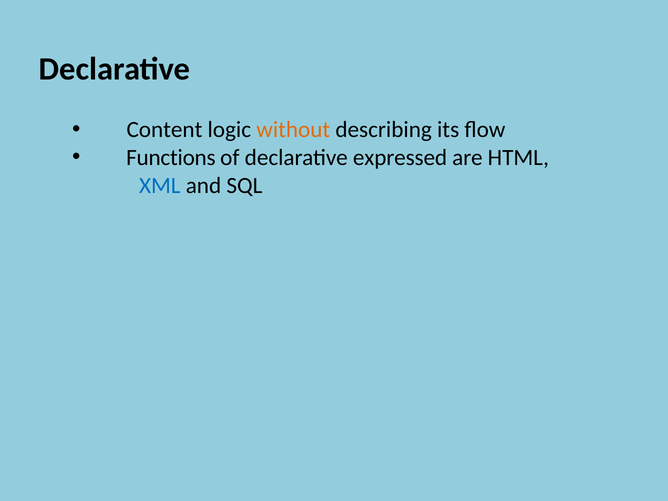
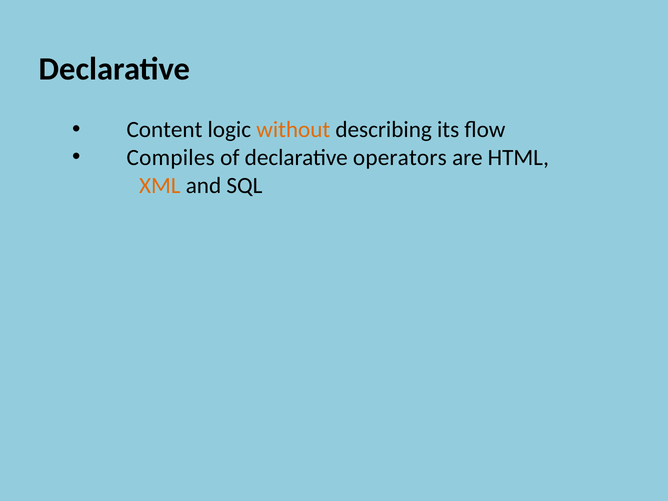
Functions: Functions -> Compiles
expressed: expressed -> operators
XML colour: blue -> orange
